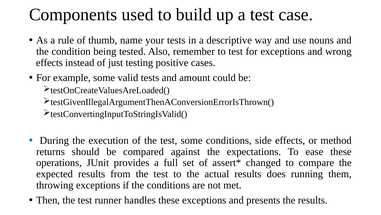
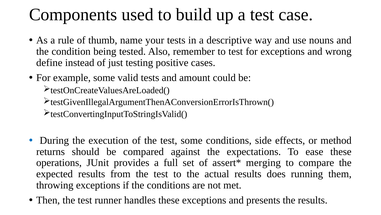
effects at (49, 62): effects -> define
changed: changed -> merging
